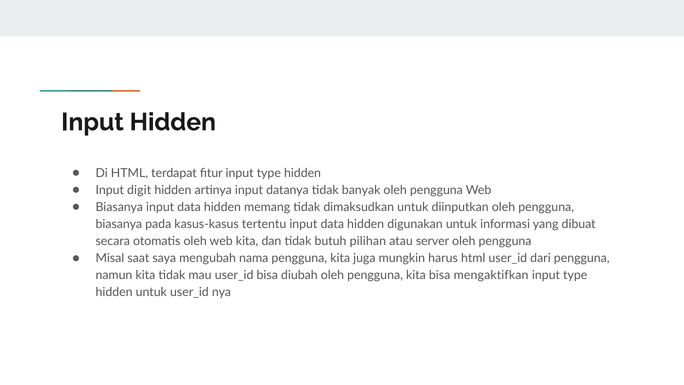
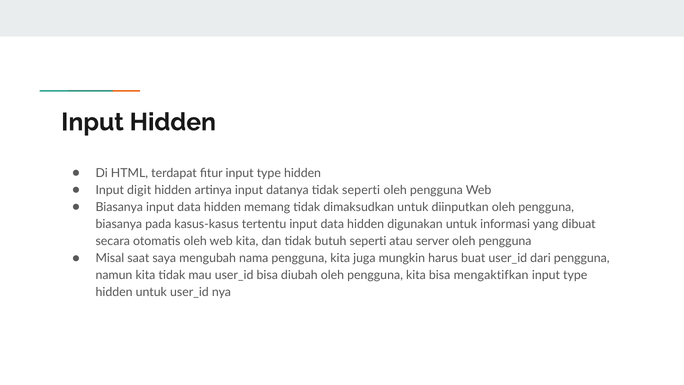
tidak banyak: banyak -> seperti
butuh pilihan: pilihan -> seperti
harus html: html -> buat
